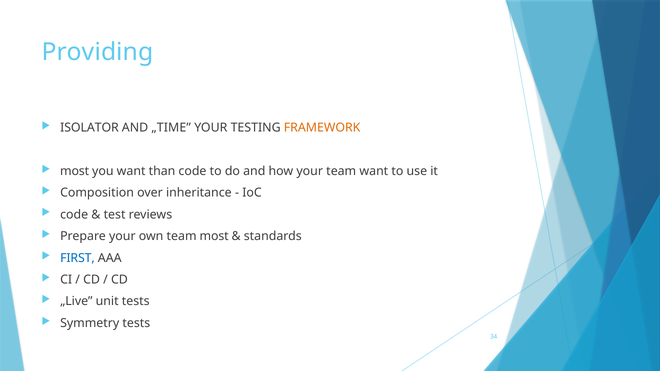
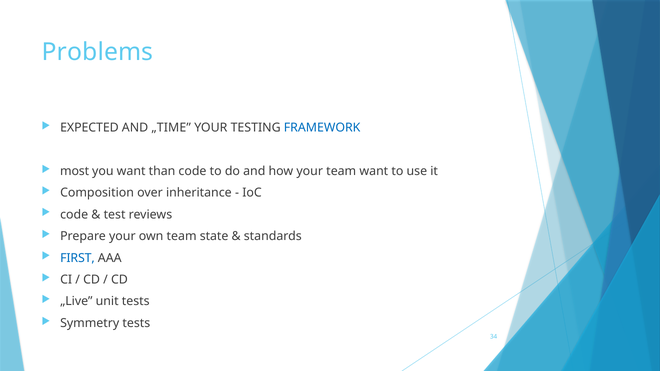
Providing: Providing -> Problems
ISOLATOR: ISOLATOR -> EXPECTED
FRAMEWORK colour: orange -> blue
team most: most -> state
